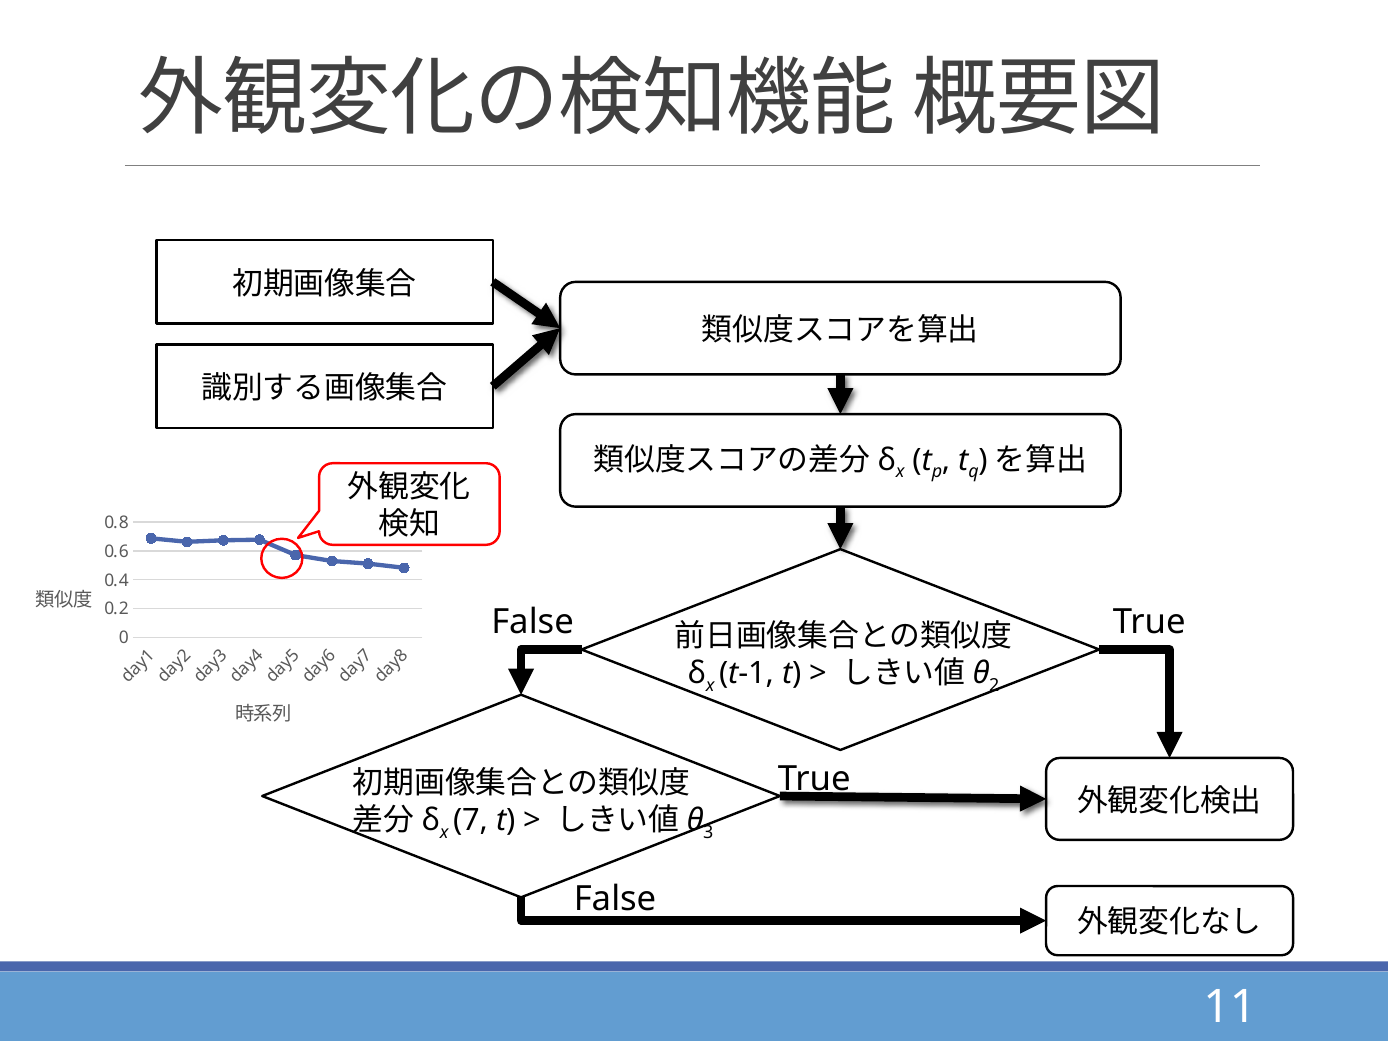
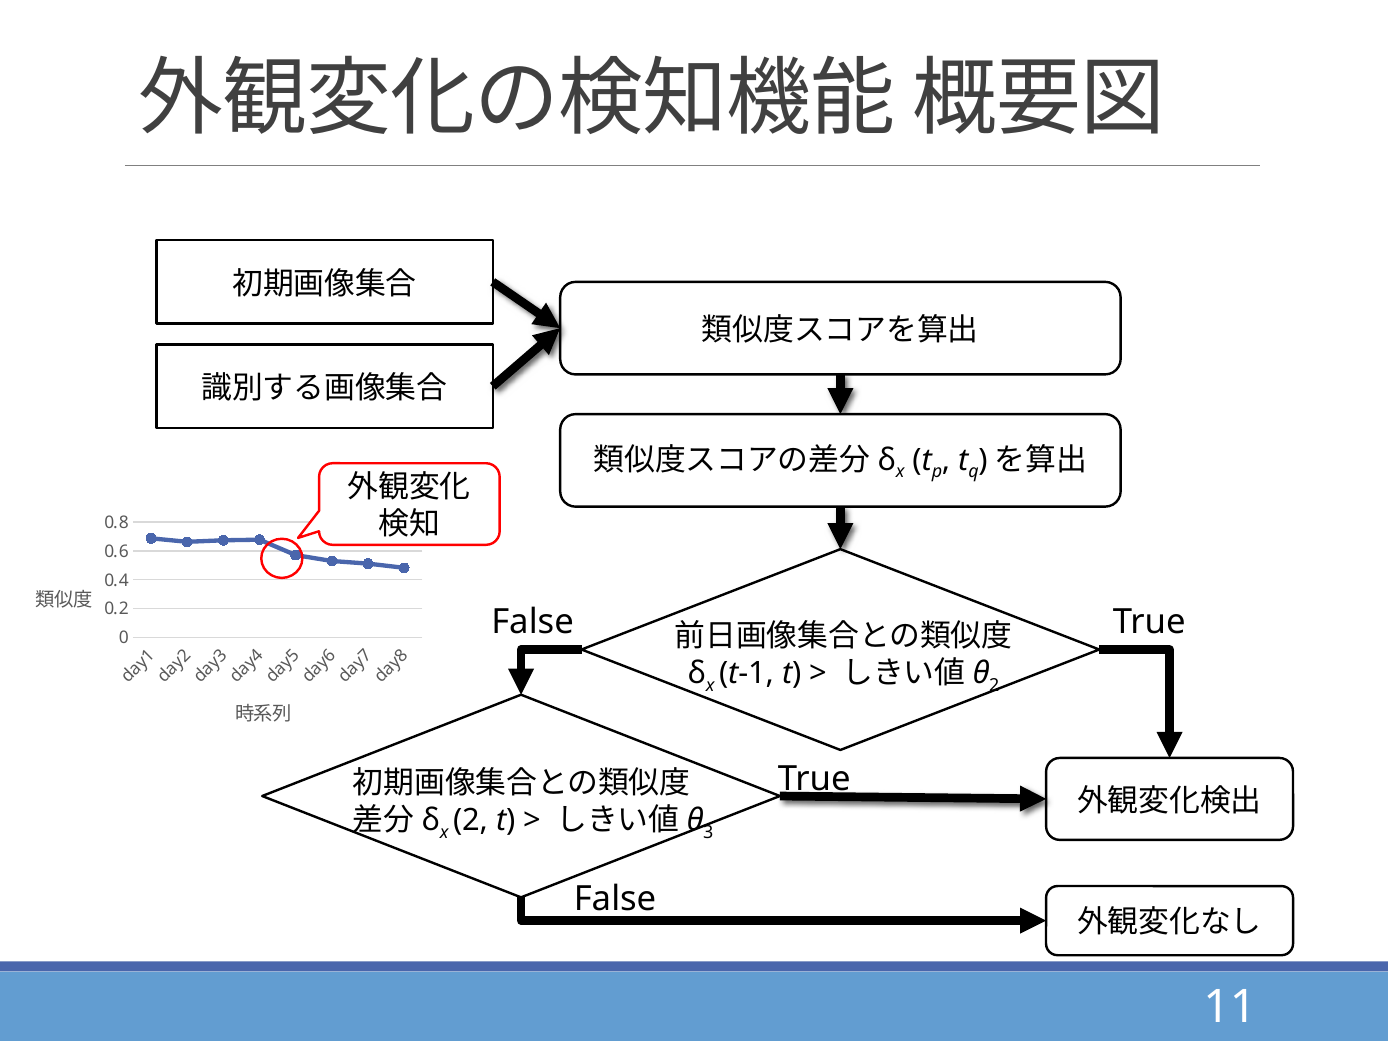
7 at (470, 820): 7 -> 2
